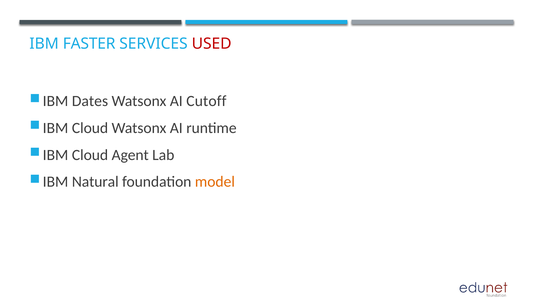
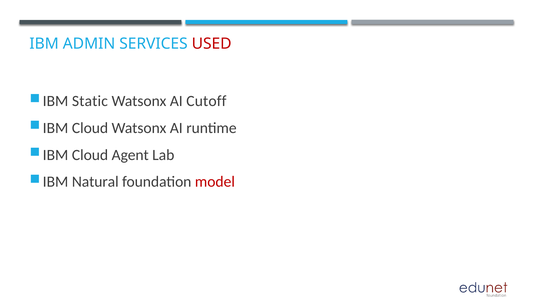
FASTER: FASTER -> ADMIN
Dates: Dates -> Static
model colour: orange -> red
